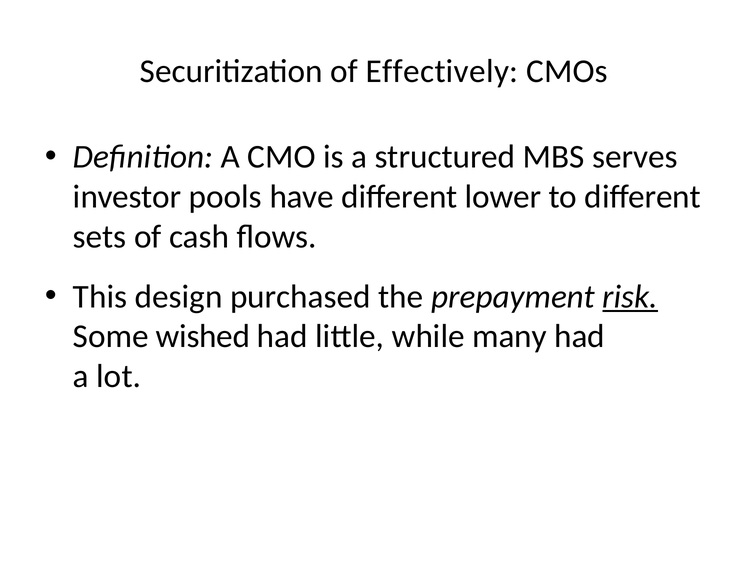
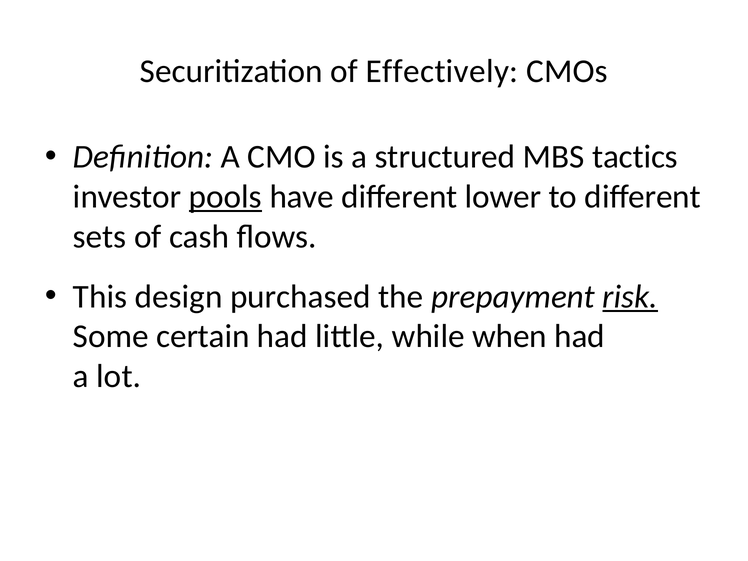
serves: serves -> tactics
pools underline: none -> present
wished: wished -> certain
many: many -> when
